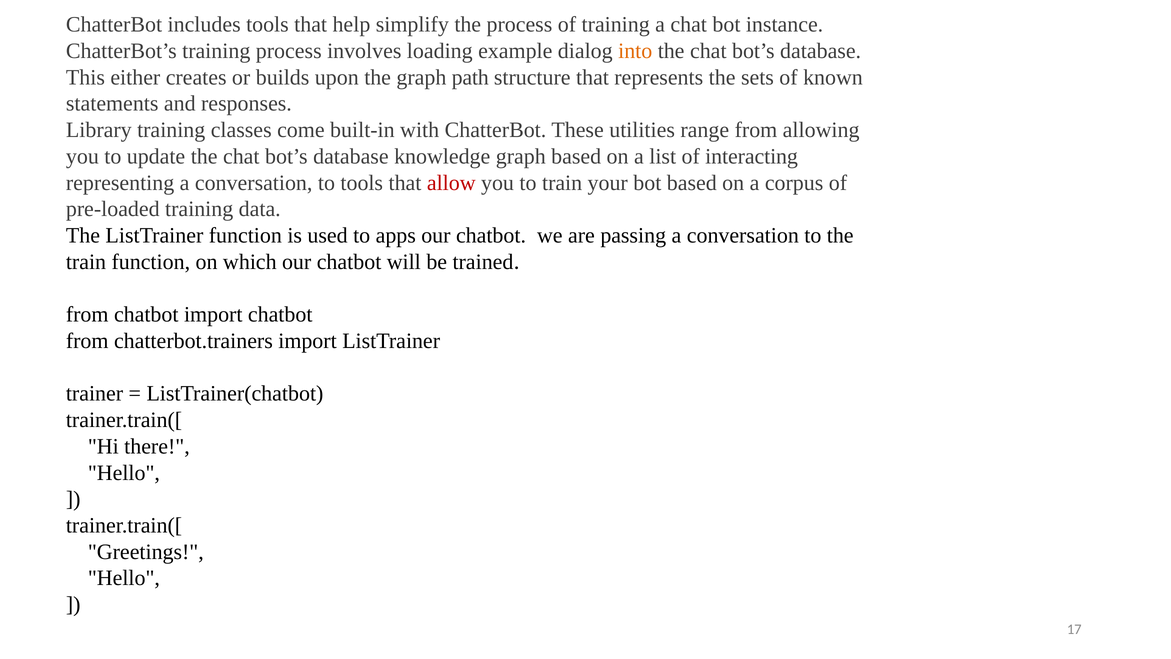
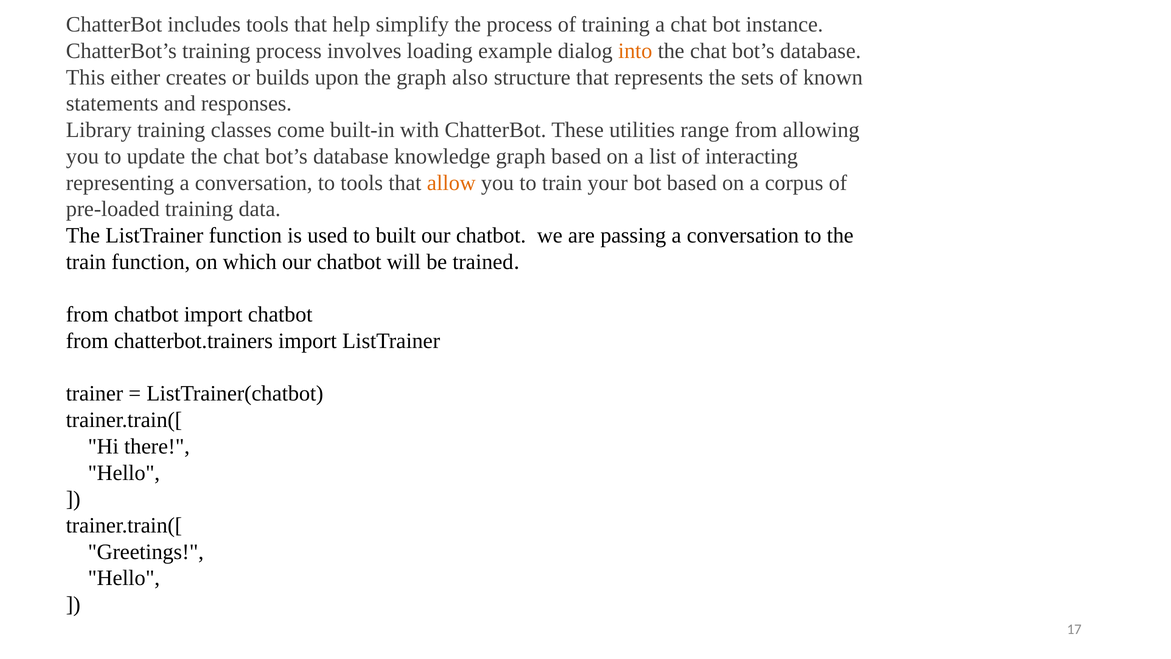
path: path -> also
allow colour: red -> orange
apps: apps -> built
